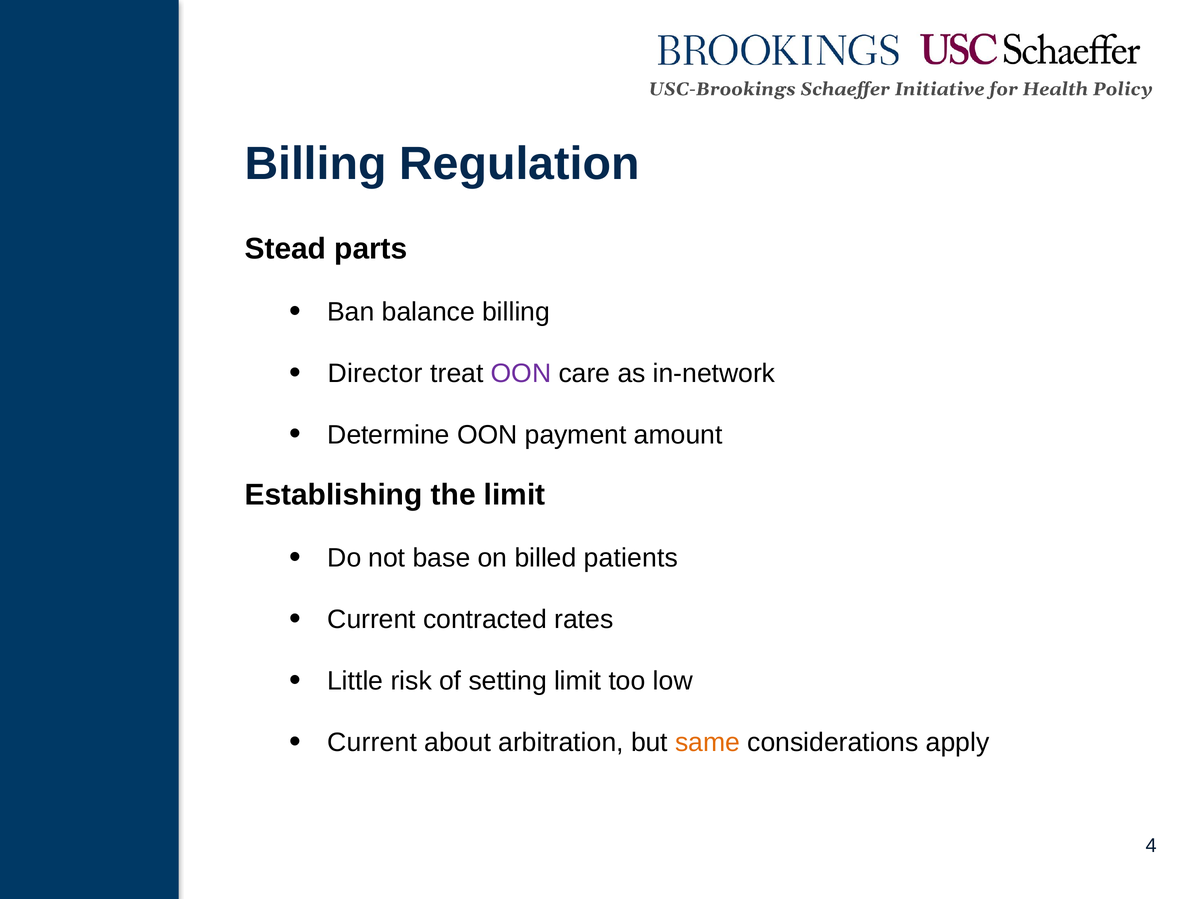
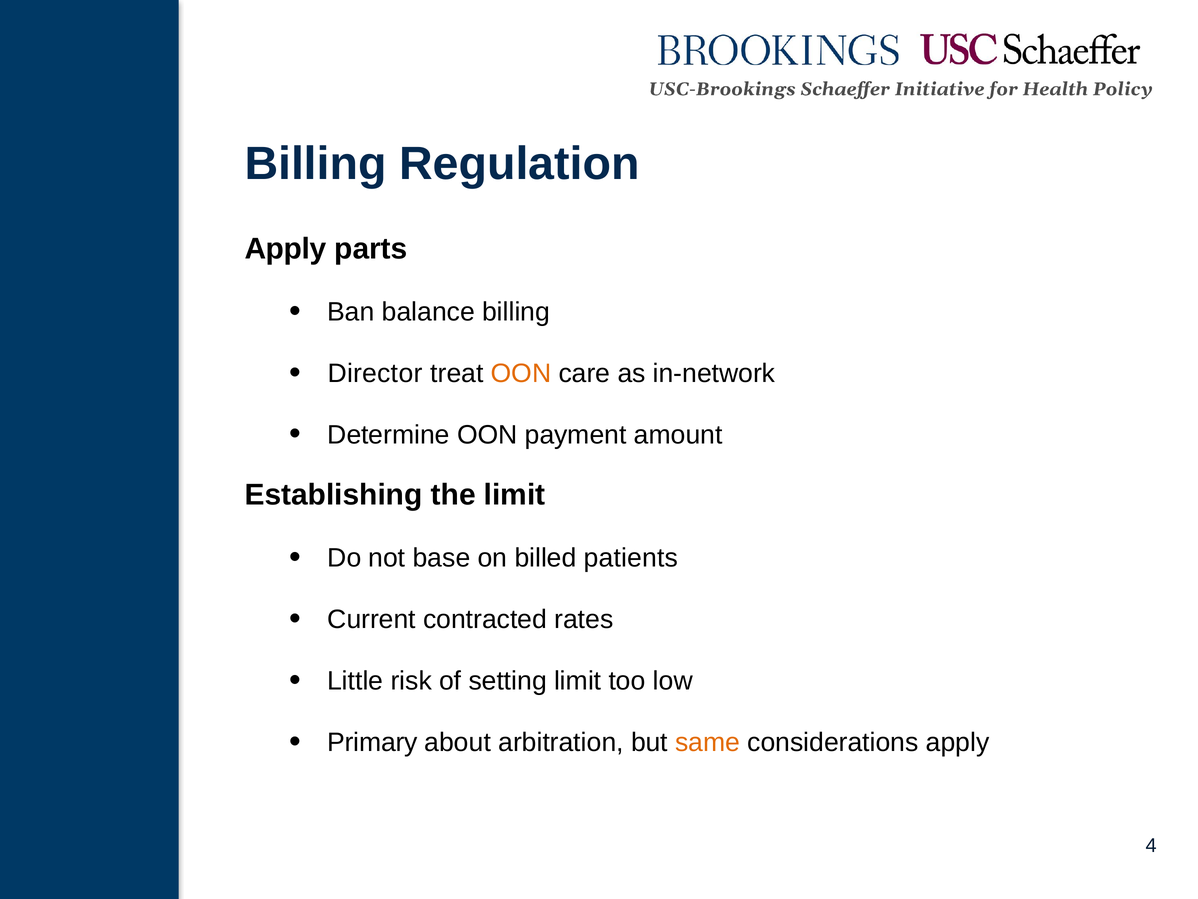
Stead at (285, 249): Stead -> Apply
OON at (521, 373) colour: purple -> orange
Current at (372, 742): Current -> Primary
